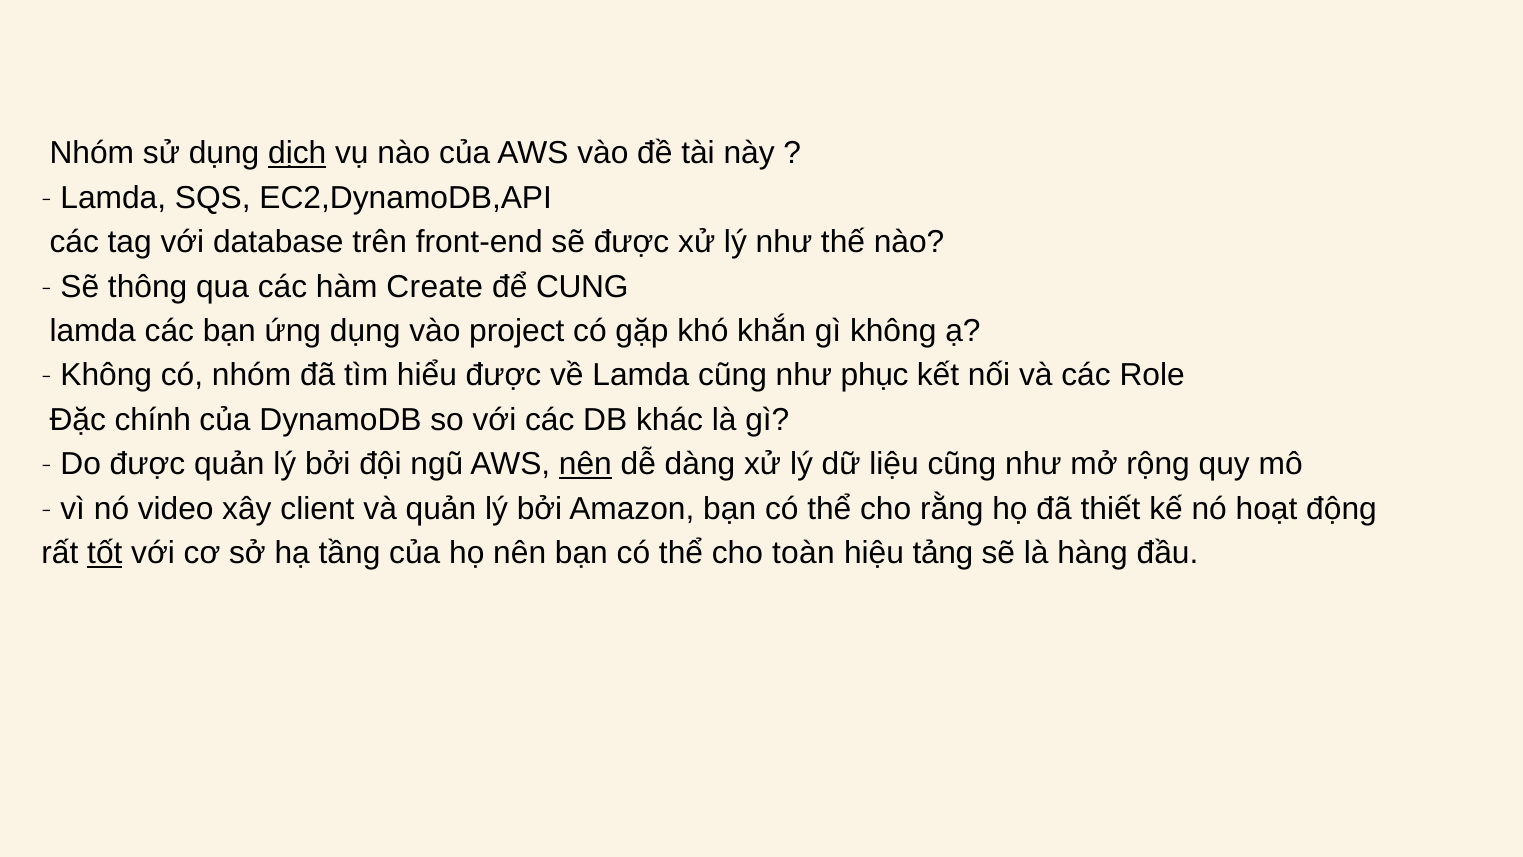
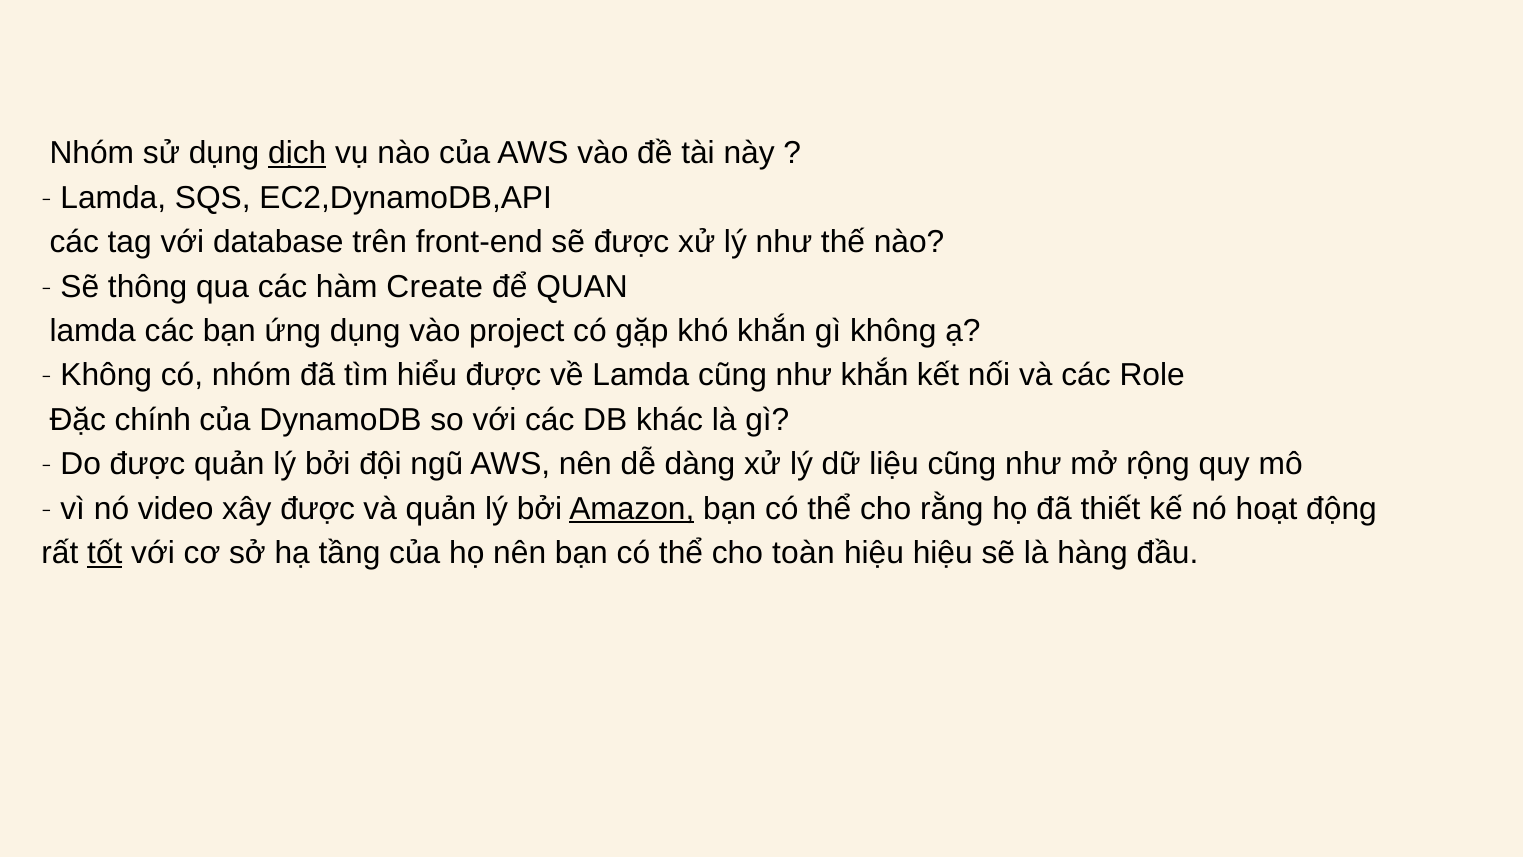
CUNG: CUNG -> QUAN
như phục: phục -> khắn
nên at (585, 464) underline: present -> none
xây client: client -> được
Amazon underline: none -> present
hiệu tảng: tảng -> hiệu
